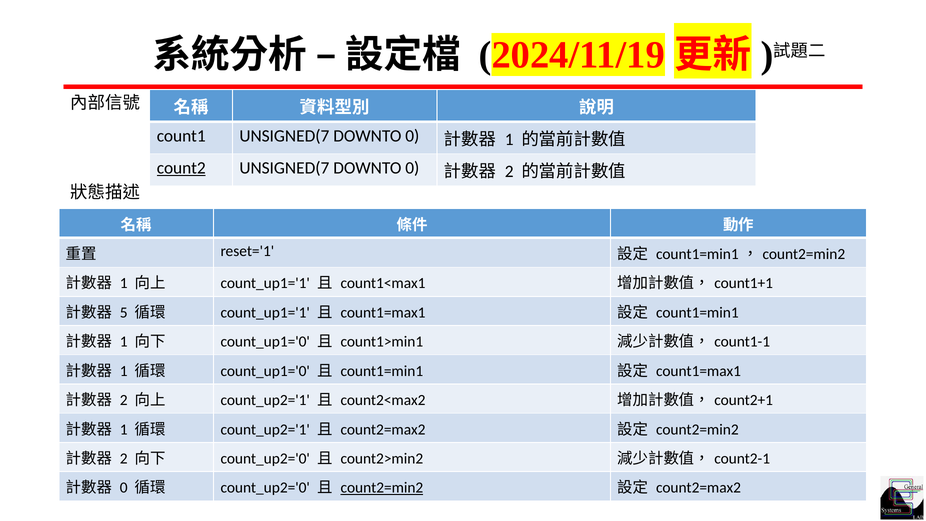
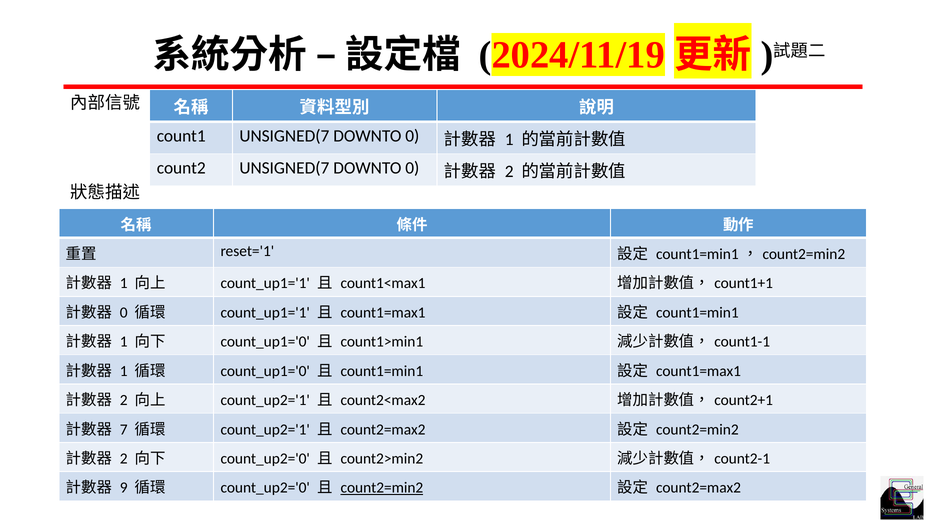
count2 underline: present -> none
5 at (124, 313): 5 -> 0
1 at (124, 429): 1 -> 7
0 at (124, 488): 0 -> 9
